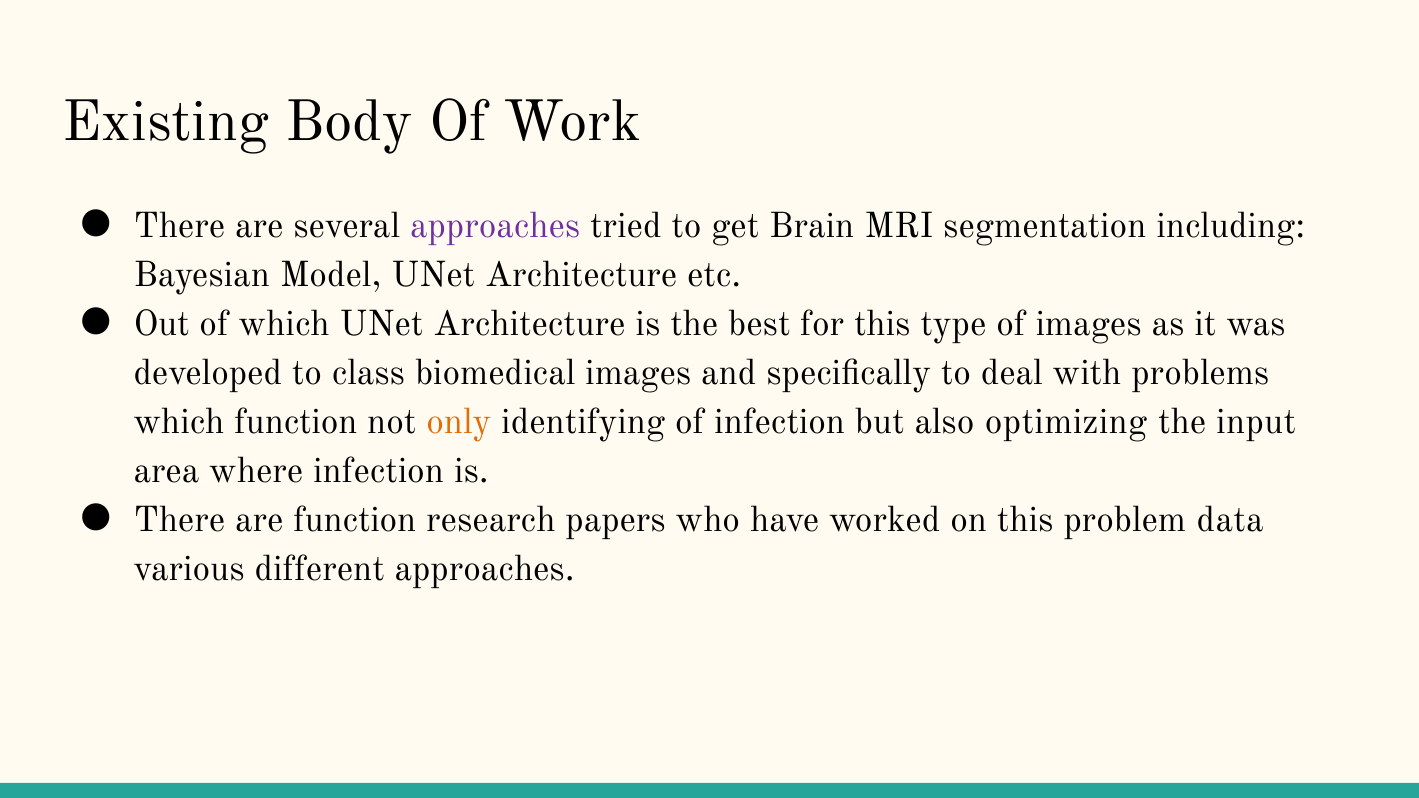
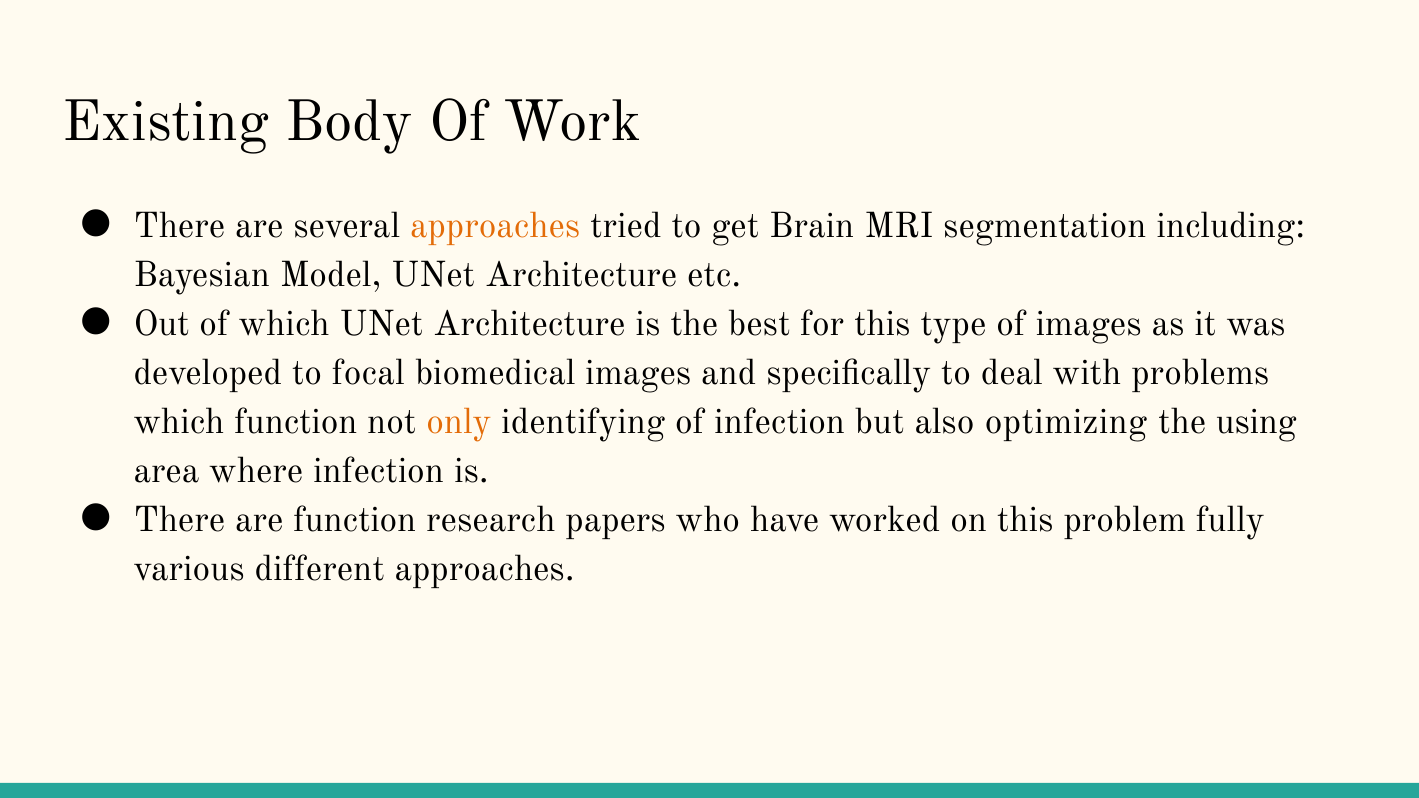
approaches at (495, 226) colour: purple -> orange
class: class -> focal
input: input -> using
data: data -> fully
